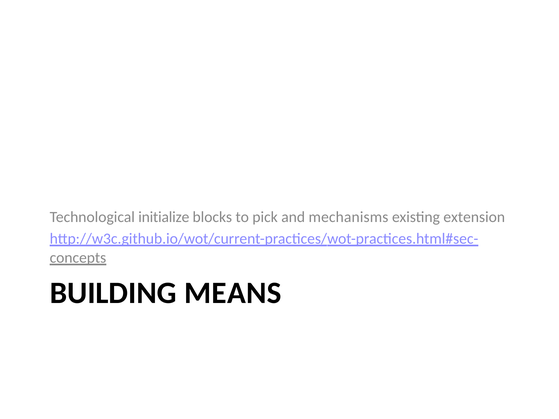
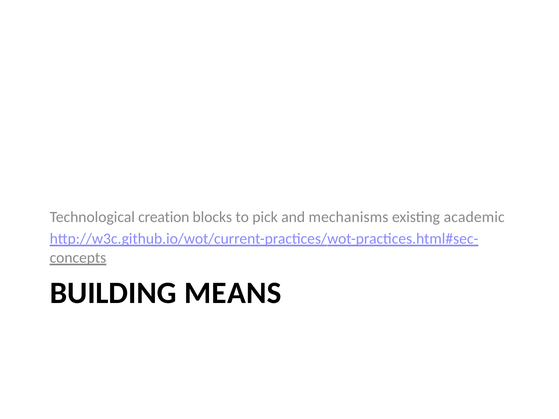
initialize: initialize -> creation
extension: extension -> academic
